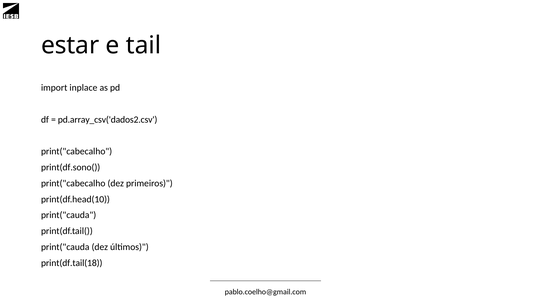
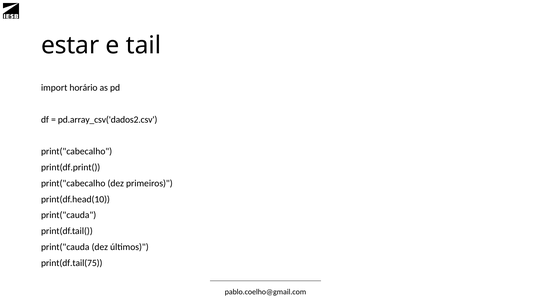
inplace: inplace -> horário
print(df.sono(: print(df.sono( -> print(df.print(
print(df.tail(18: print(df.tail(18 -> print(df.tail(75
